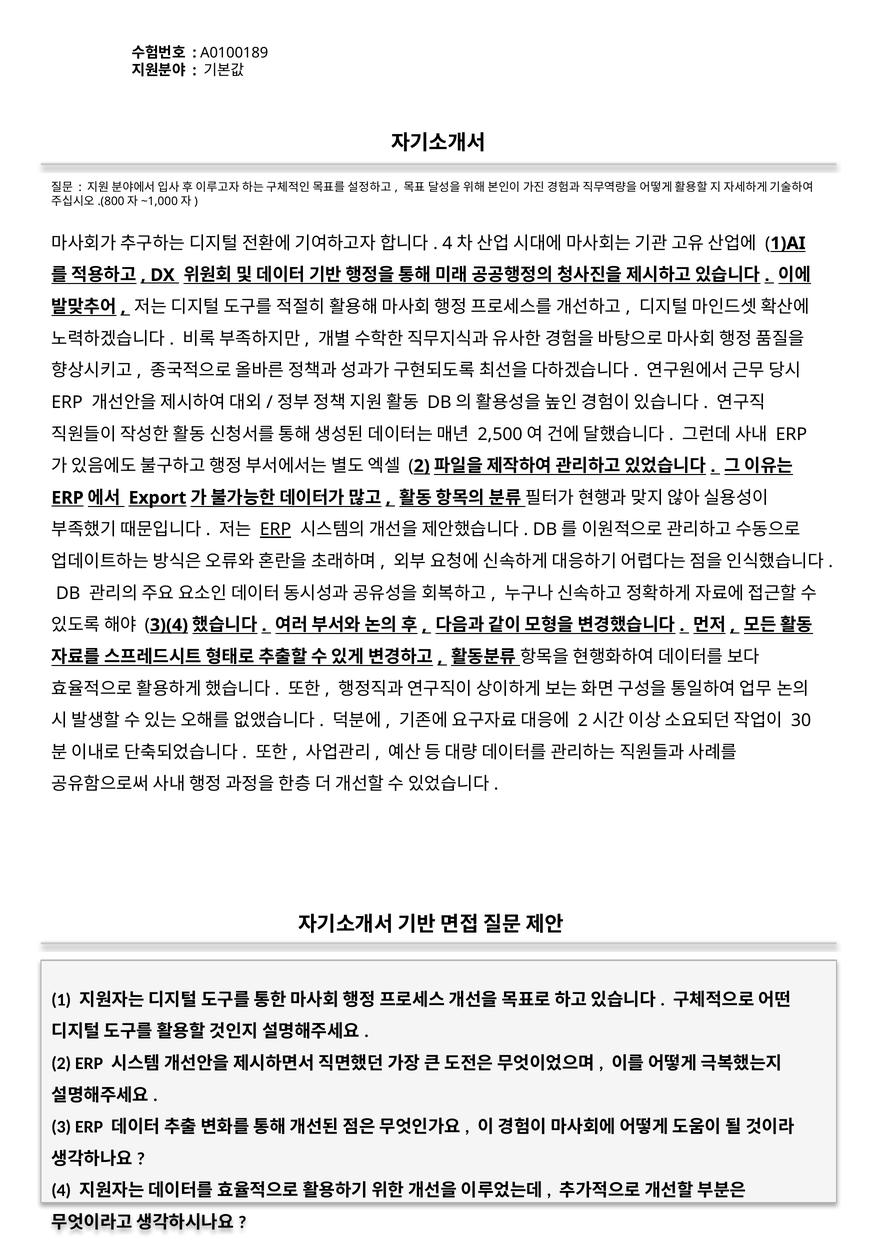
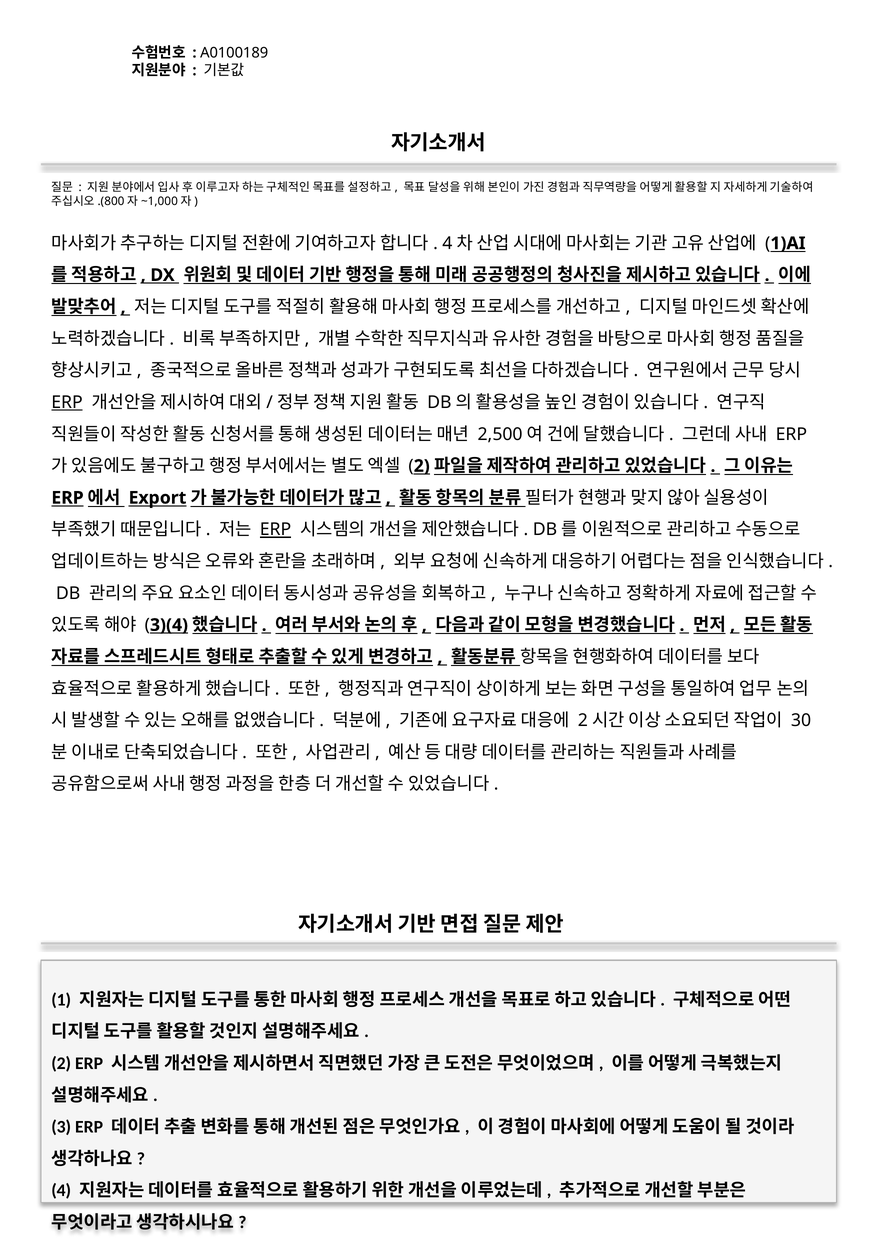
ERP at (67, 402) underline: none -> present
